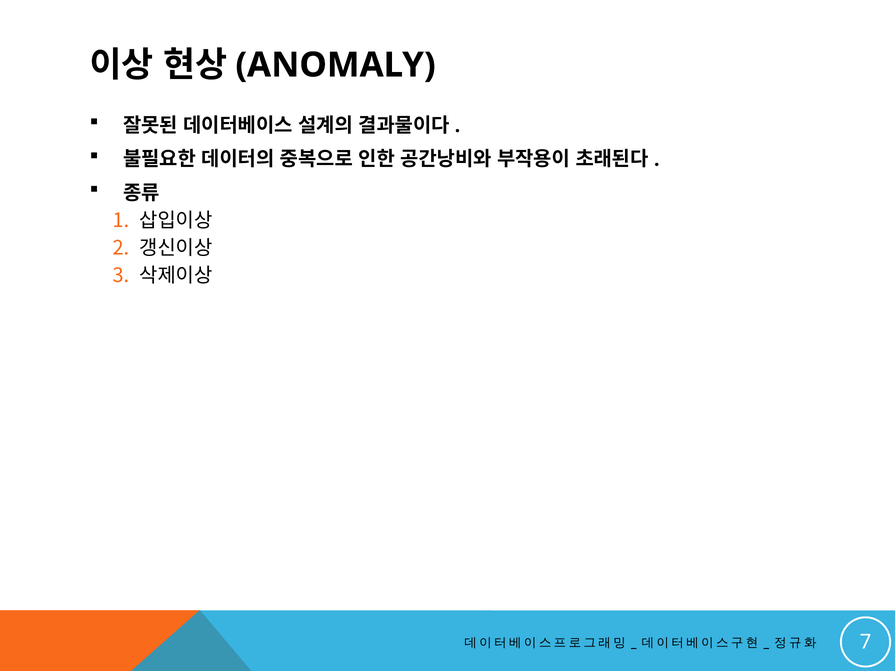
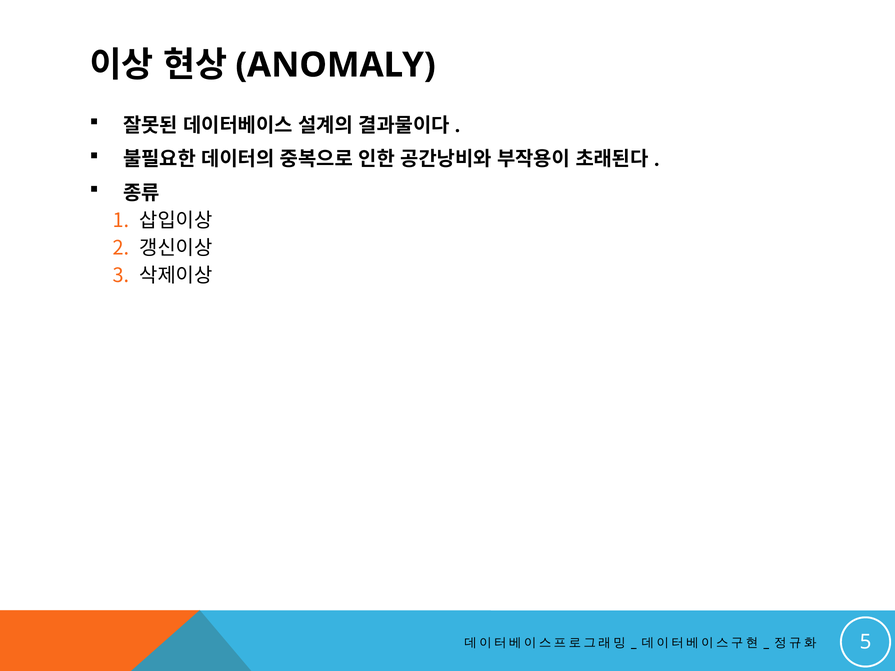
7: 7 -> 5
